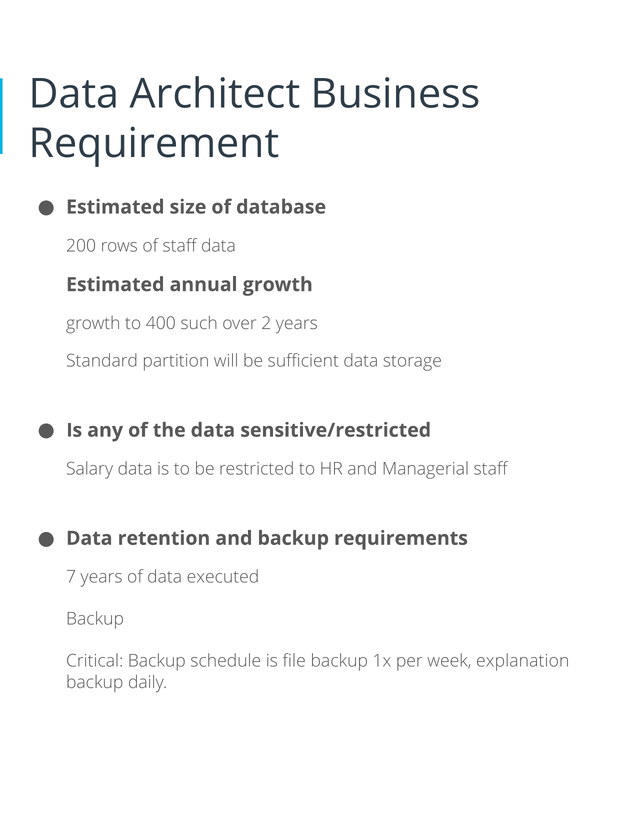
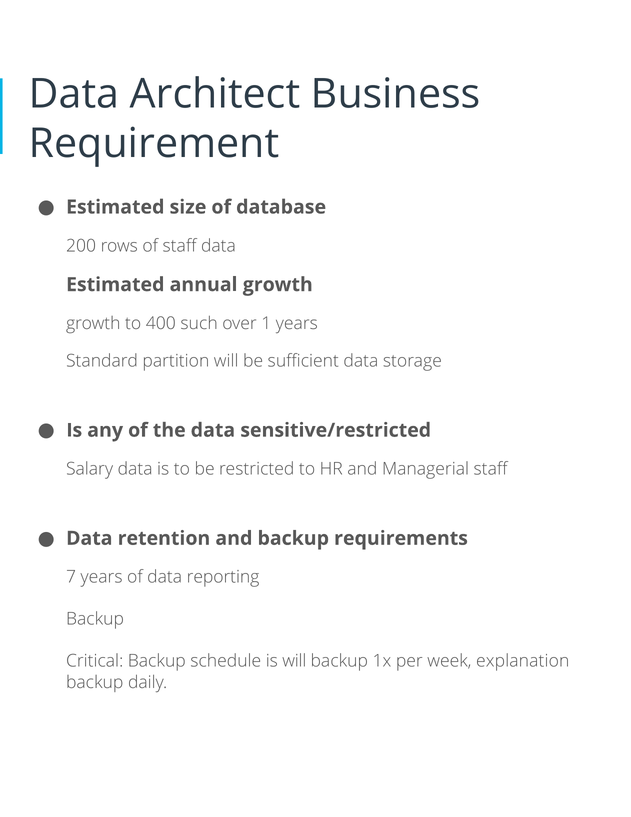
2: 2 -> 1
executed: executed -> reporting
is file: file -> will
